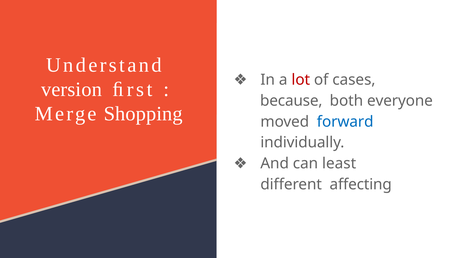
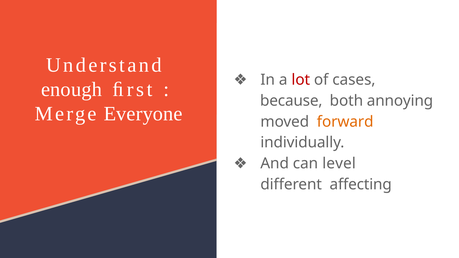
version: version -> enough
everyone: everyone -> annoying
Shopping: Shopping -> Everyone
forward colour: blue -> orange
least: least -> level
